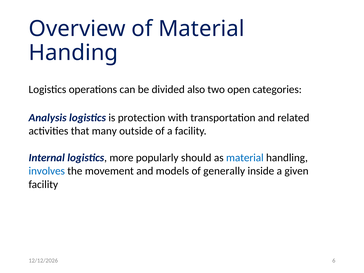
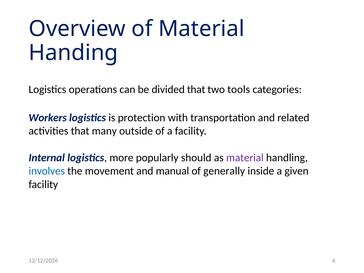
divided also: also -> that
open: open -> tools
Analysis: Analysis -> Workers
material at (245, 158) colour: blue -> purple
models: models -> manual
